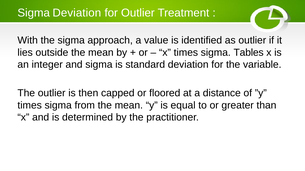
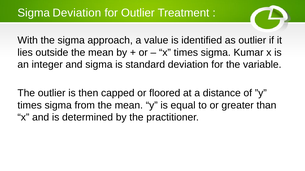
Tables: Tables -> Kumar
